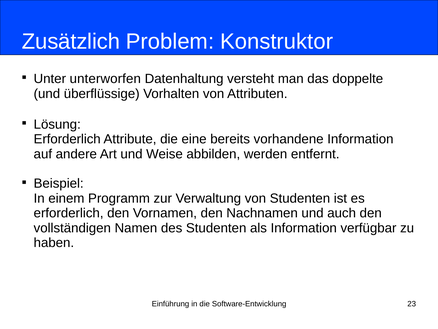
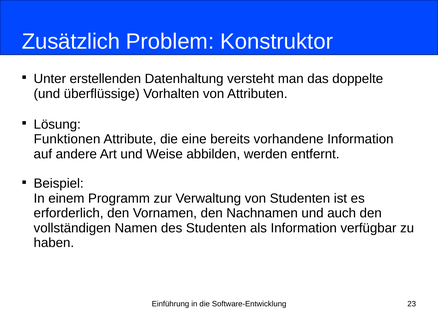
unterworfen: unterworfen -> erstellenden
Erforderlich at (67, 139): Erforderlich -> Funktionen
